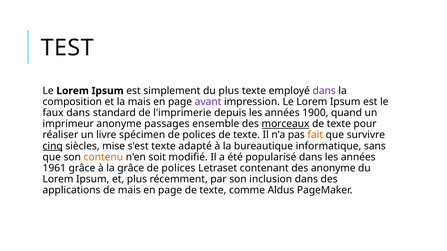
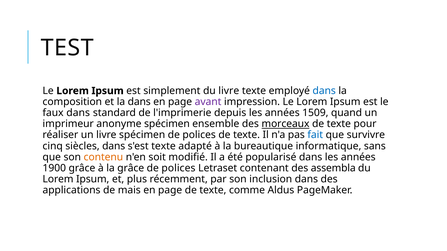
du plus: plus -> livre
dans at (324, 91) colour: purple -> blue
la mais: mais -> dans
1900: 1900 -> 1509
anonyme passages: passages -> spécimen
fait colour: orange -> blue
cinq underline: present -> none
siècles mise: mise -> dans
1961: 1961 -> 1900
des anonyme: anonyme -> assembla
